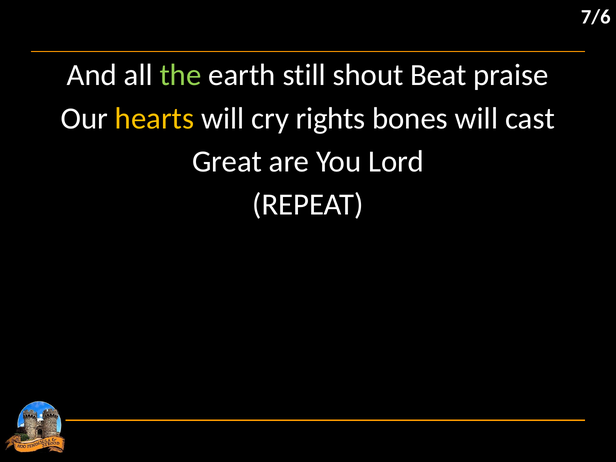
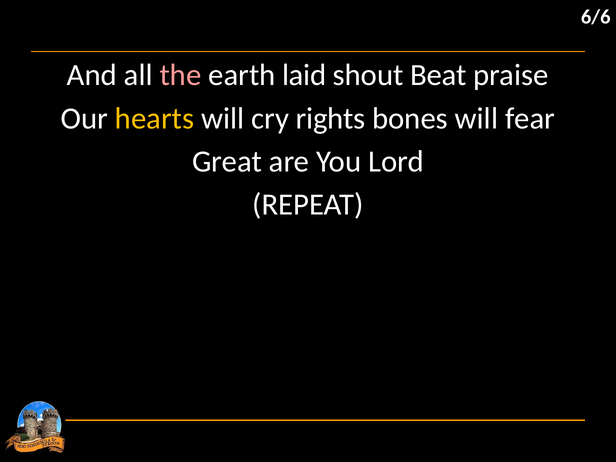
7/6: 7/6 -> 6/6
the colour: light green -> pink
still: still -> laid
cast: cast -> fear
